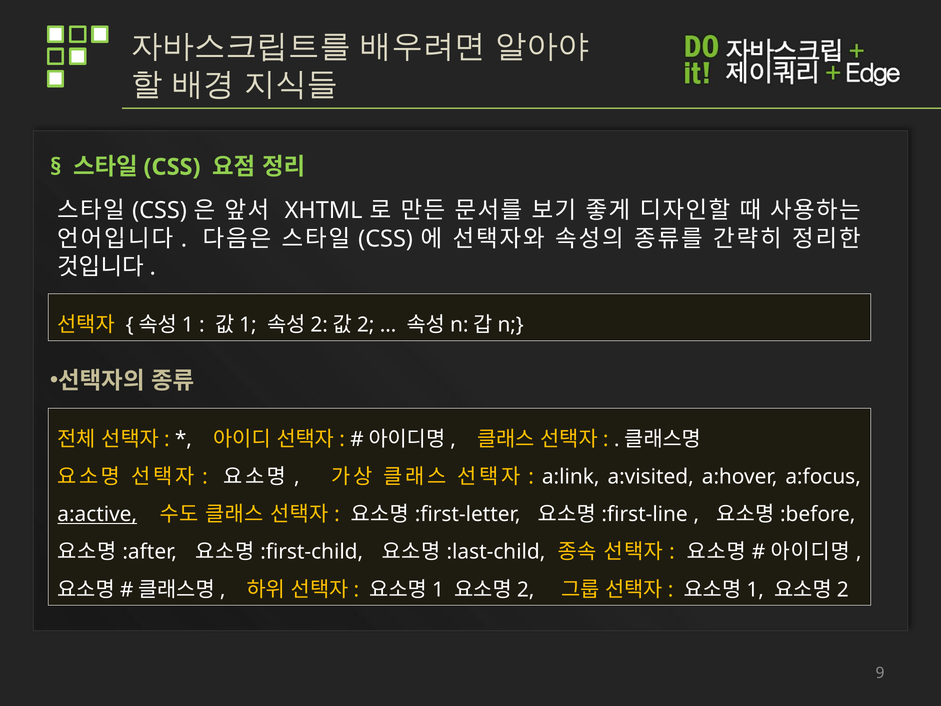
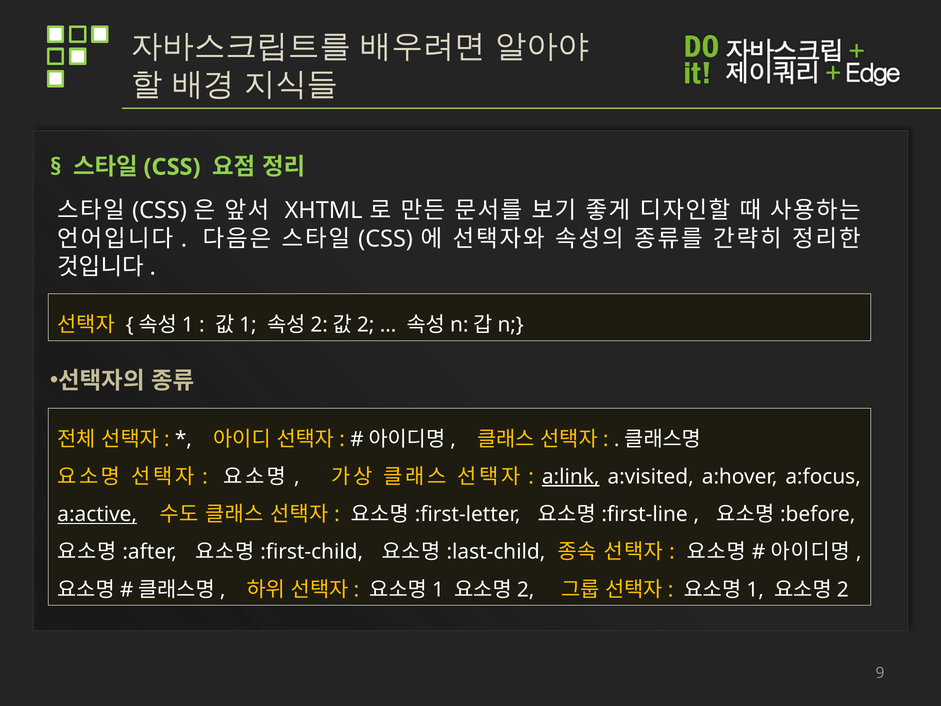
a:link underline: none -> present
